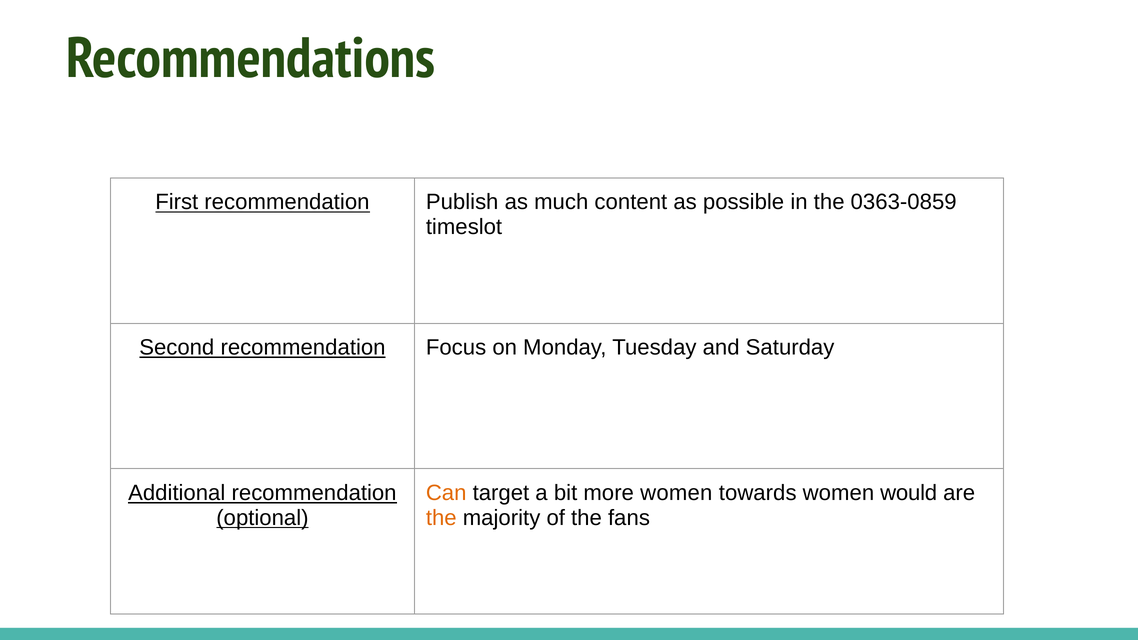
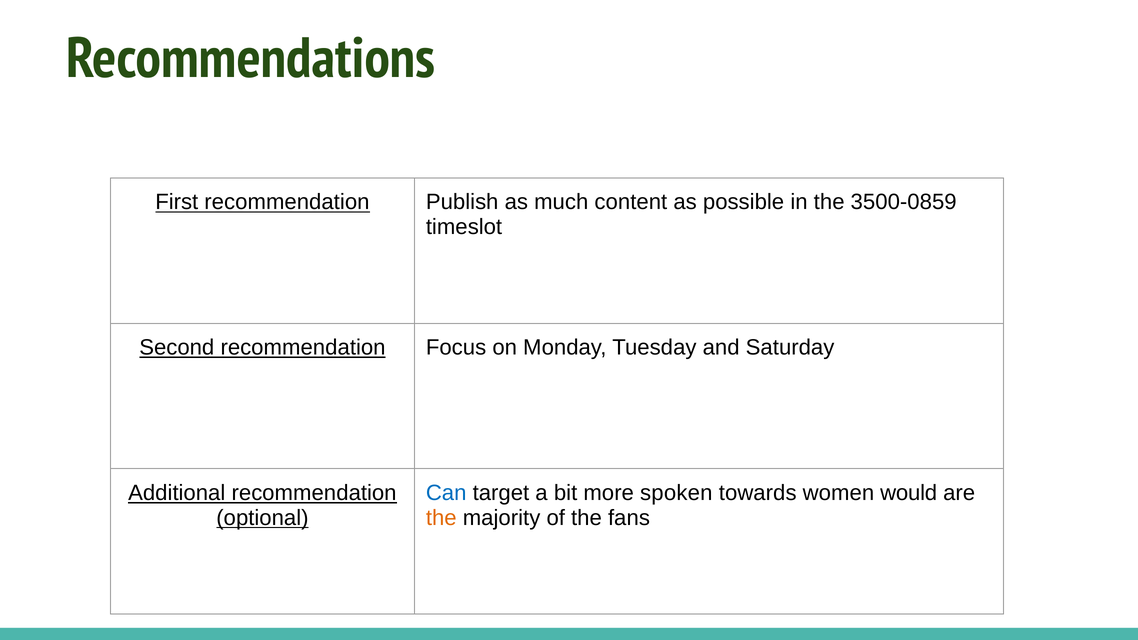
0363-0859: 0363-0859 -> 3500-0859
Can colour: orange -> blue
more women: women -> spoken
